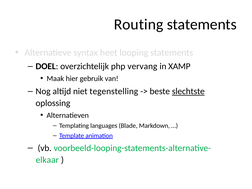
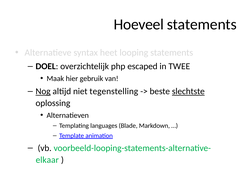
Routing: Routing -> Hoeveel
vervang: vervang -> escaped
XAMP: XAMP -> TWEE
Nog underline: none -> present
